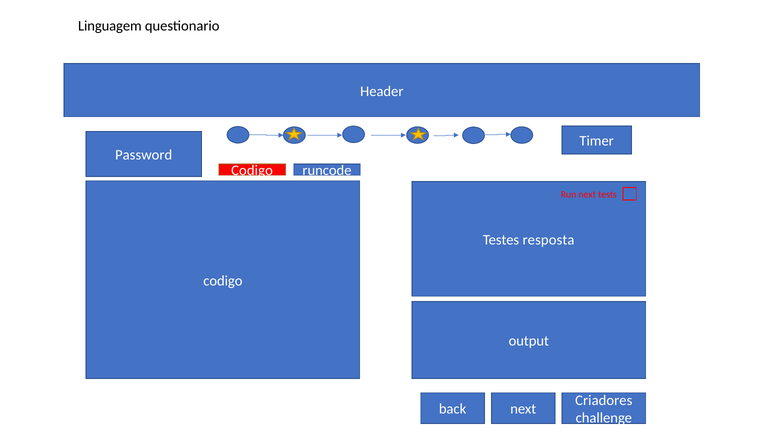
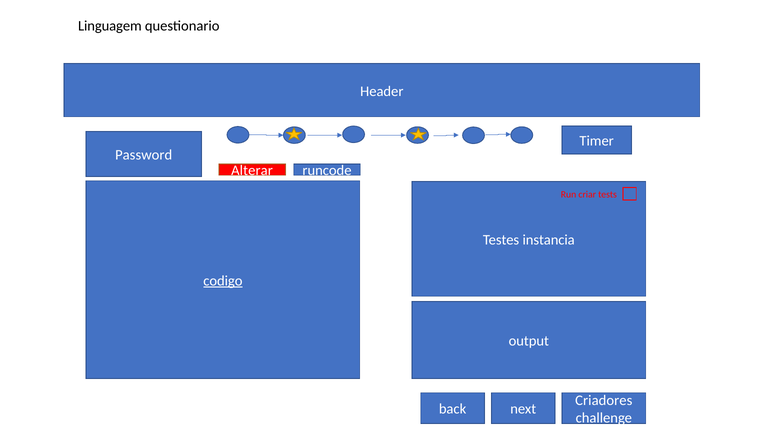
Codigo at (252, 171): Codigo -> Alterar
Run next: next -> criar
resposta: resposta -> instancia
codigo at (223, 281) underline: none -> present
